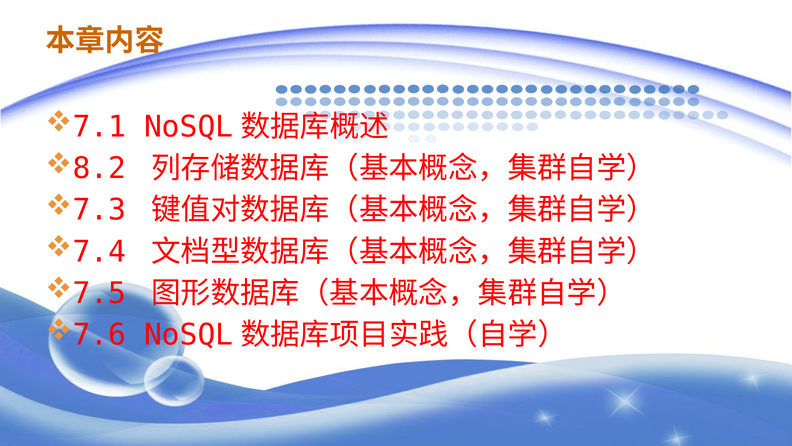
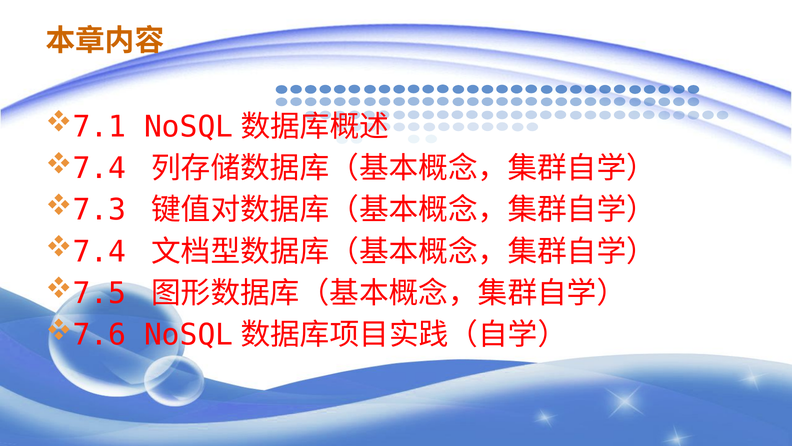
8.2 at (99, 168): 8.2 -> 7.4
